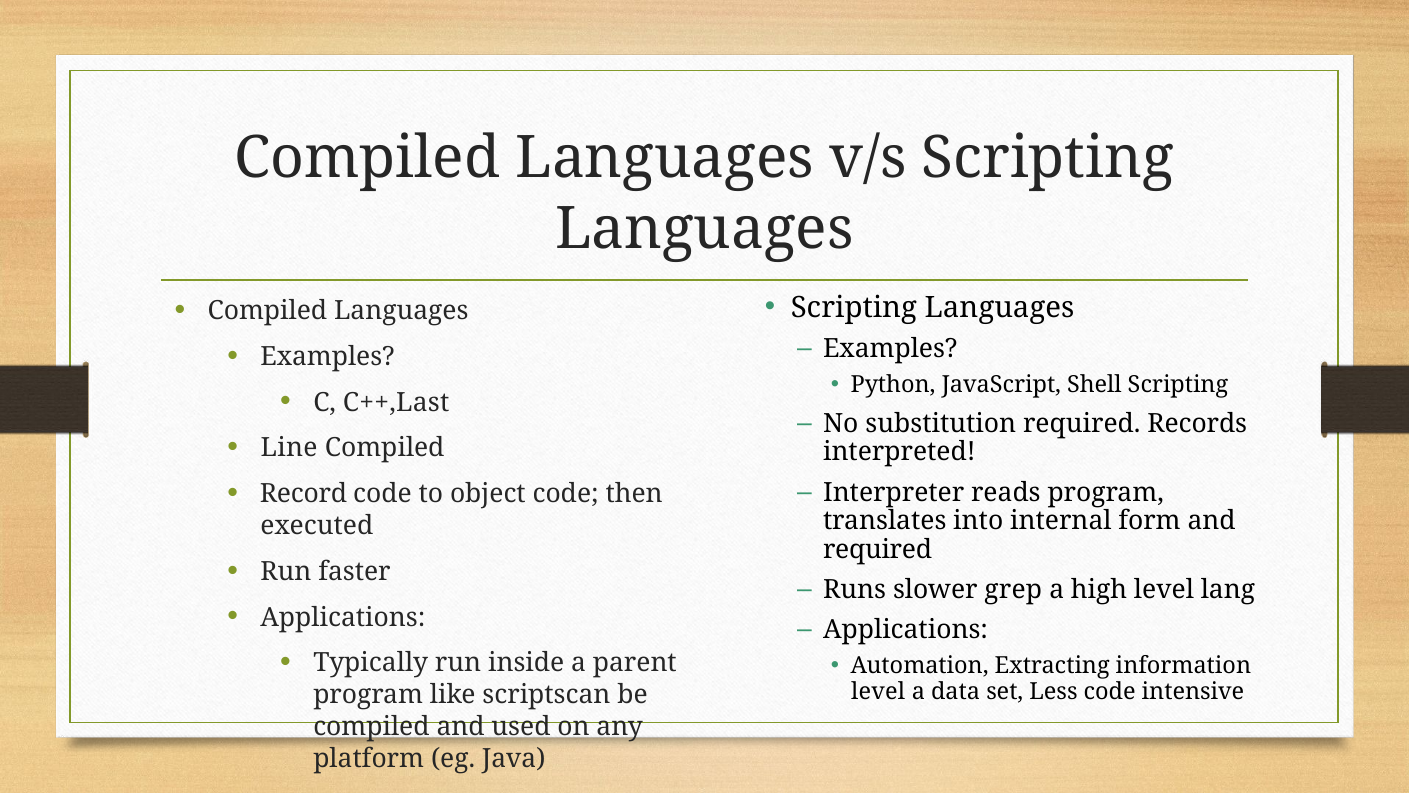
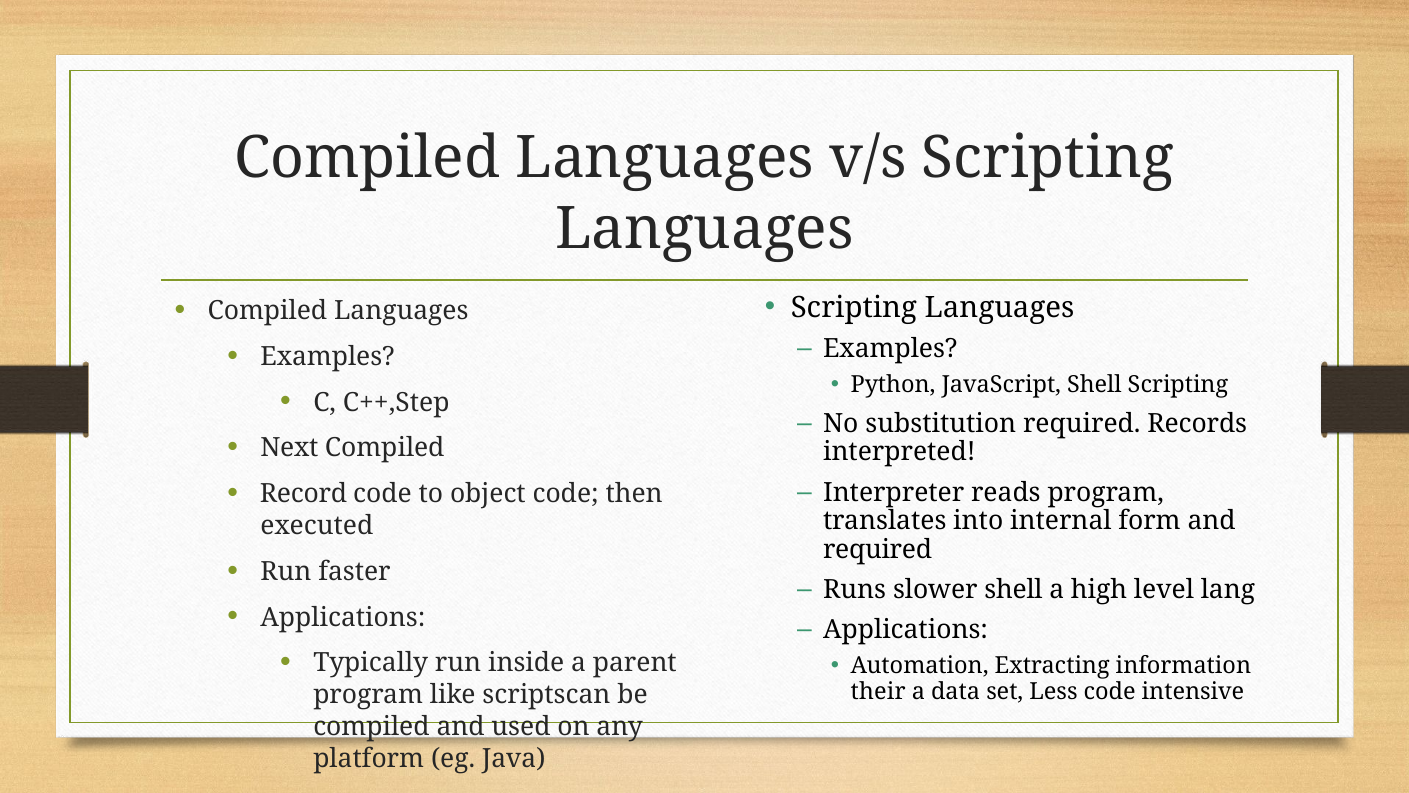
C++,Last: C++,Last -> C++,Step
Line: Line -> Next
slower grep: grep -> shell
level at (878, 691): level -> their
